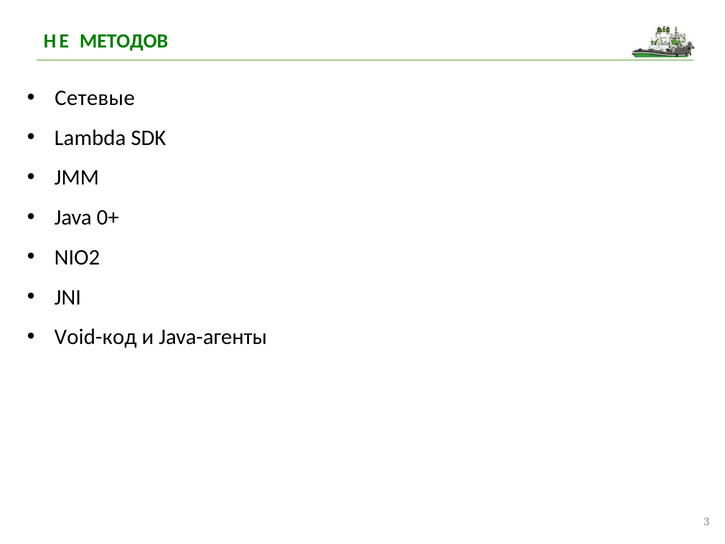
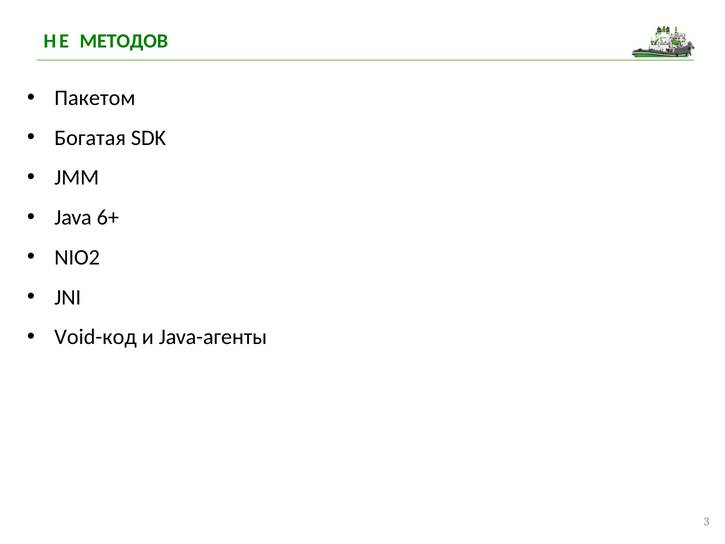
Сетевые: Сетевые -> Пакетом
Lambda: Lambda -> Богатая
0+: 0+ -> 6+
